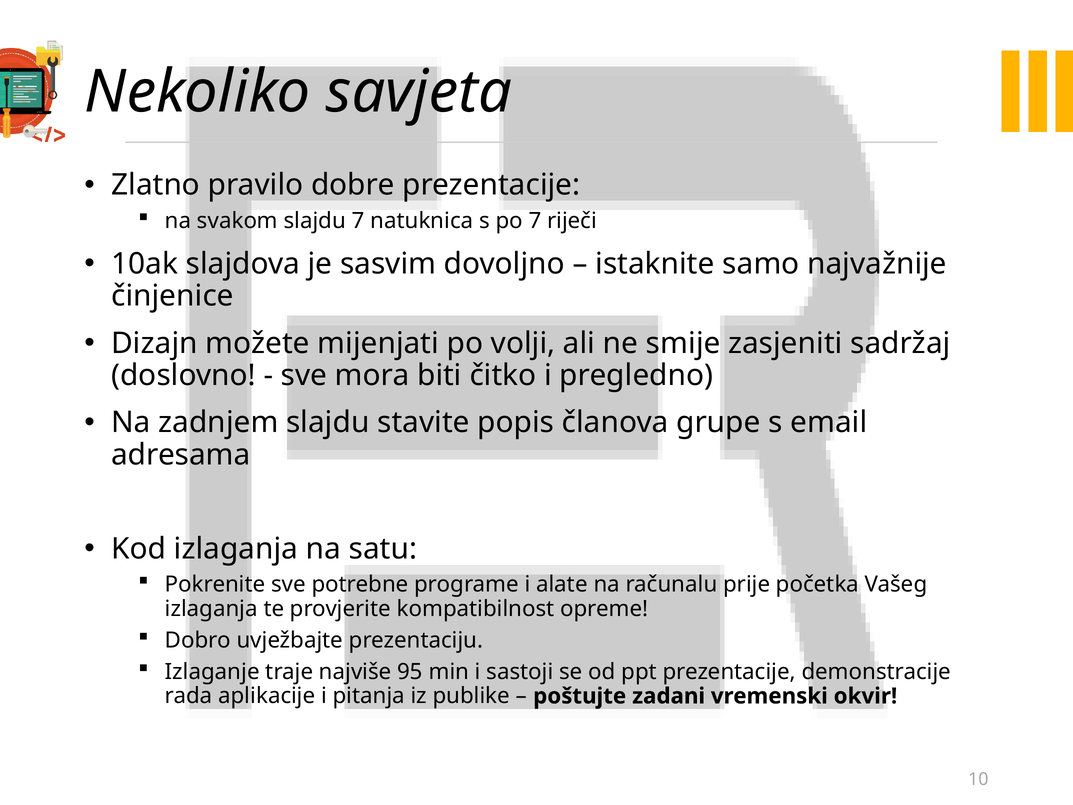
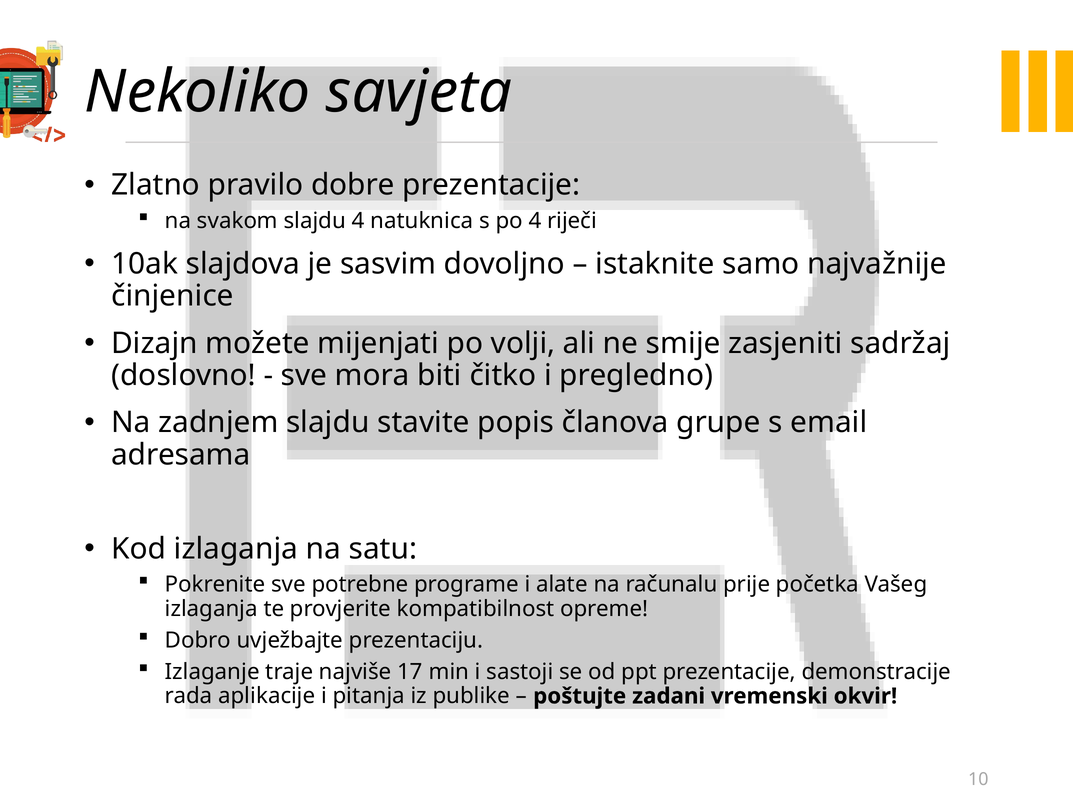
slajdu 7: 7 -> 4
po 7: 7 -> 4
95: 95 -> 17
